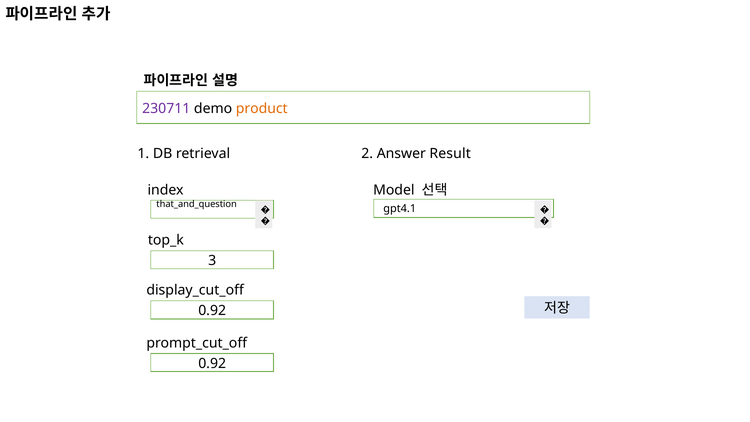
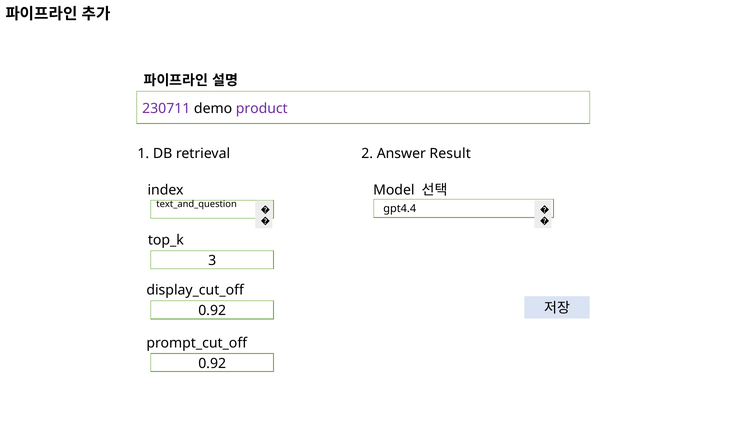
product colour: orange -> purple
that_and_question: that_and_question -> text_and_question
gpt4.1: gpt4.1 -> gpt4.4
